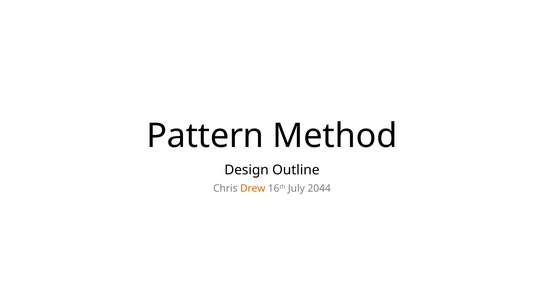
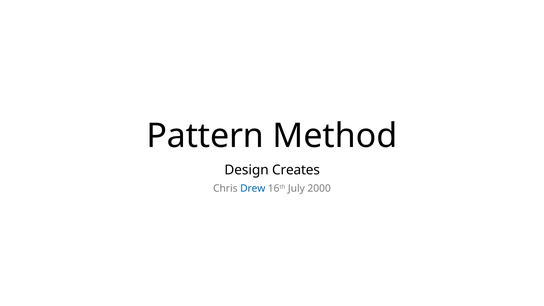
Outline: Outline -> Creates
Drew colour: orange -> blue
2044: 2044 -> 2000
